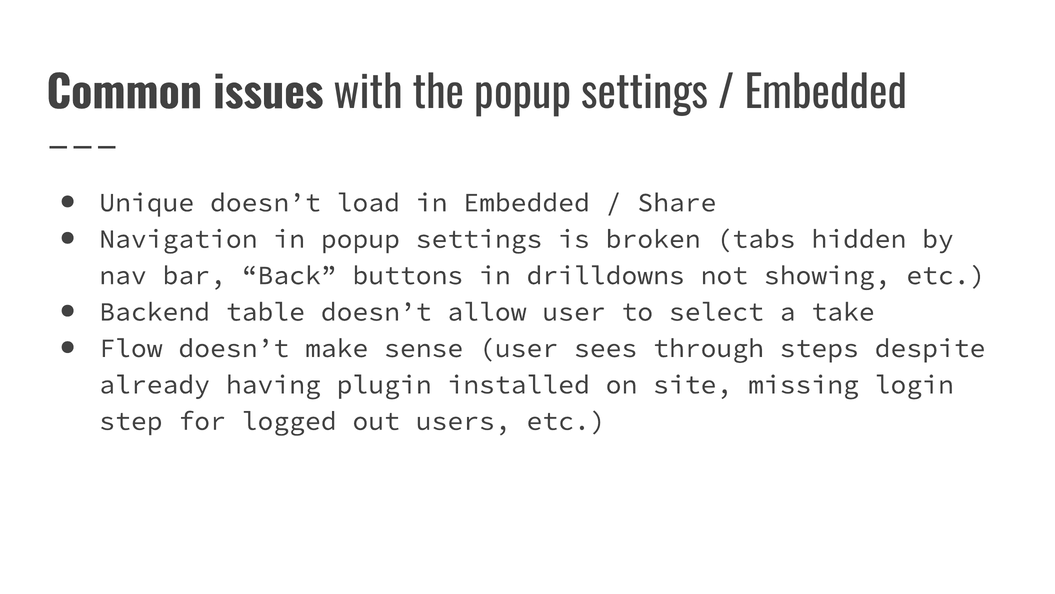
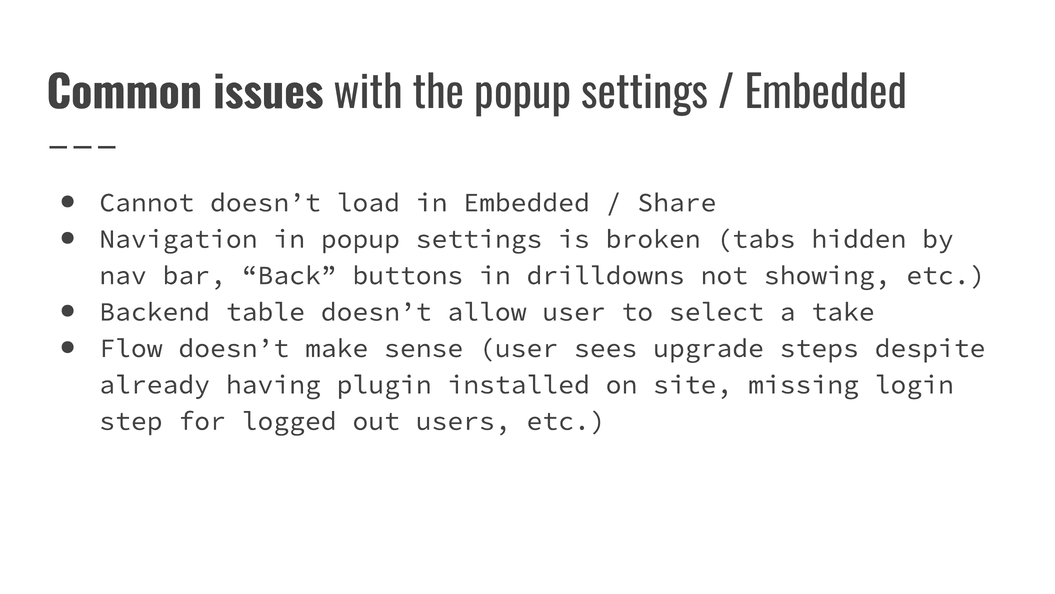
Unique: Unique -> Cannot
through: through -> upgrade
